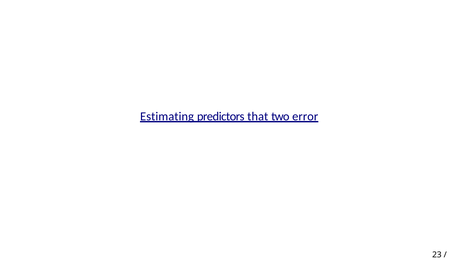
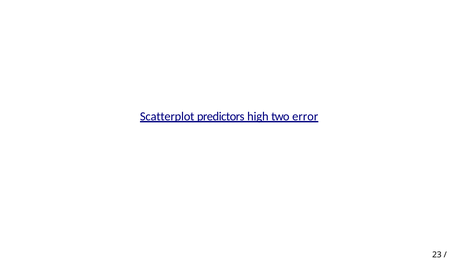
Estimating: Estimating -> Scatterplot
that: that -> high
